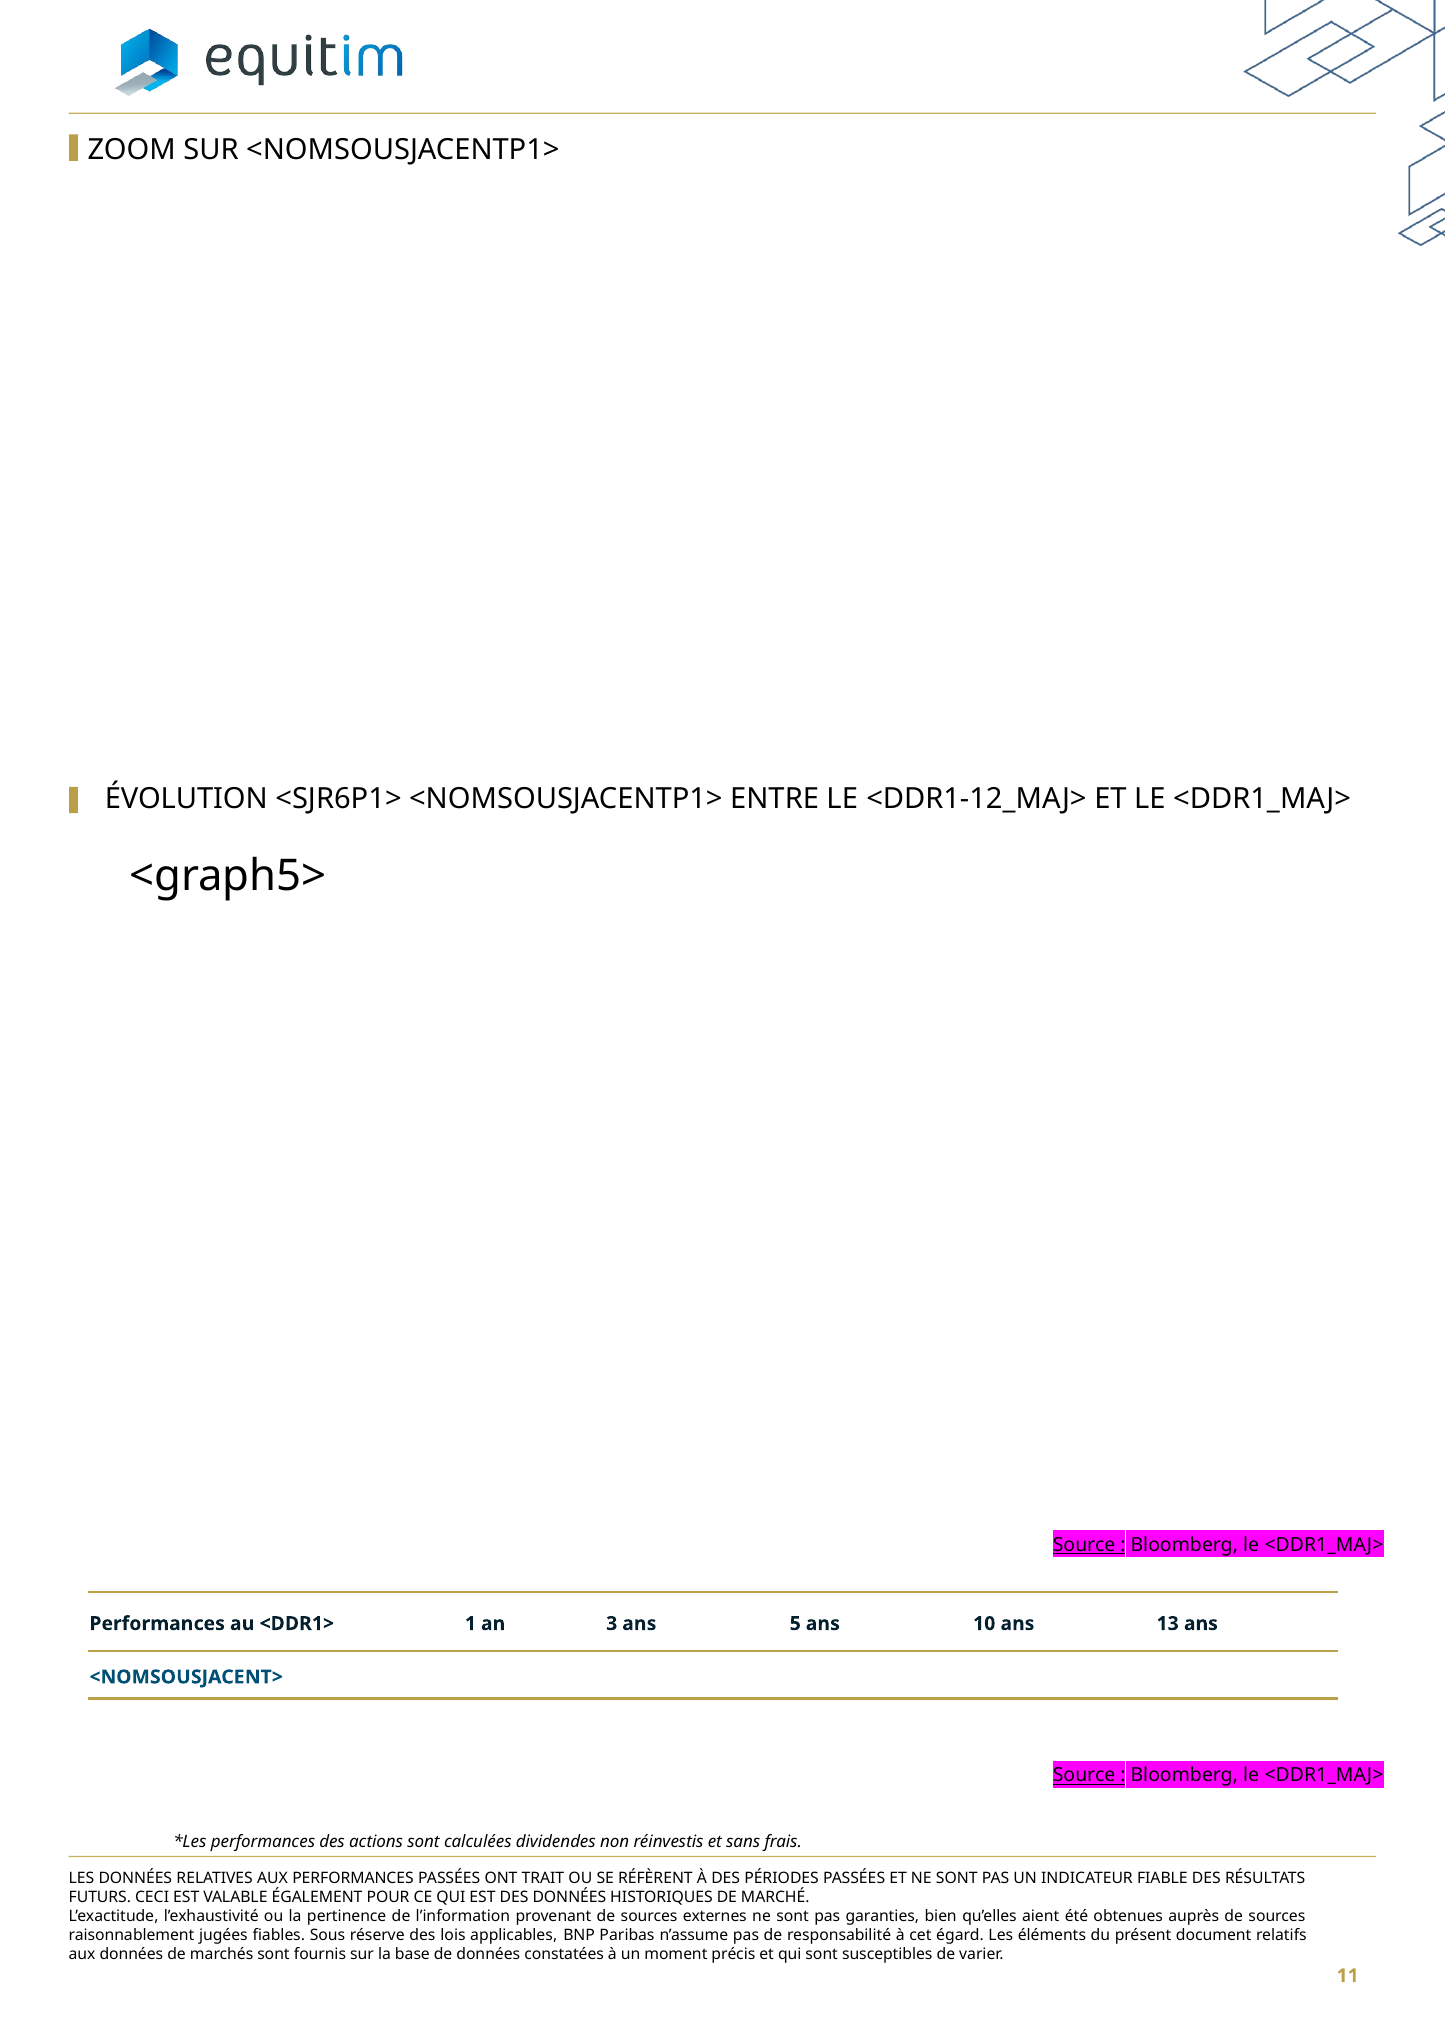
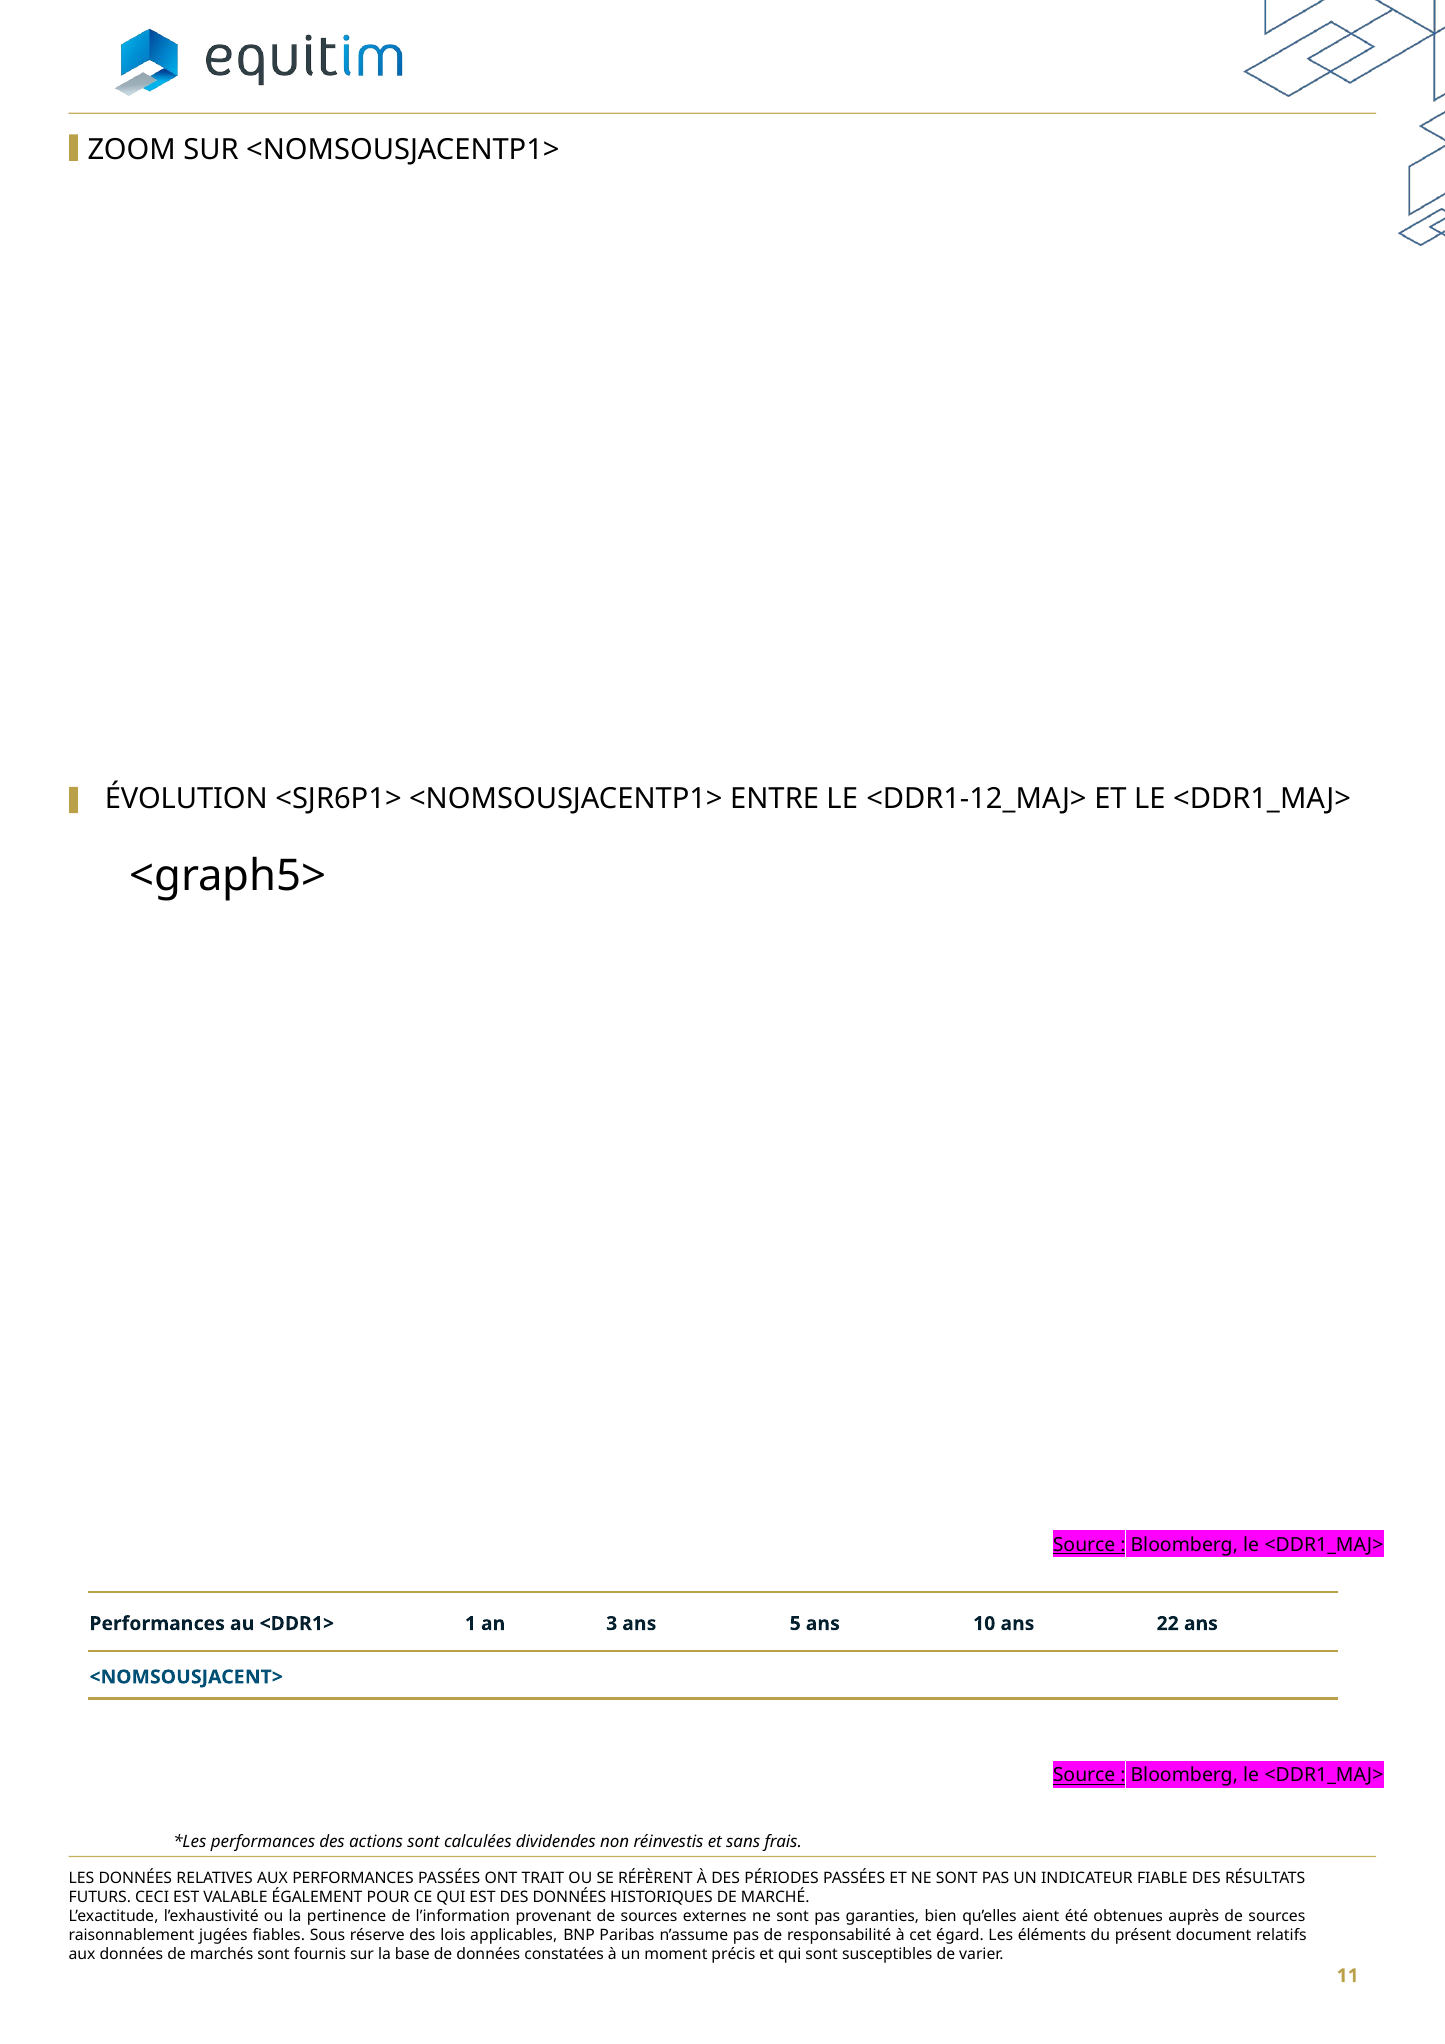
13: 13 -> 22
